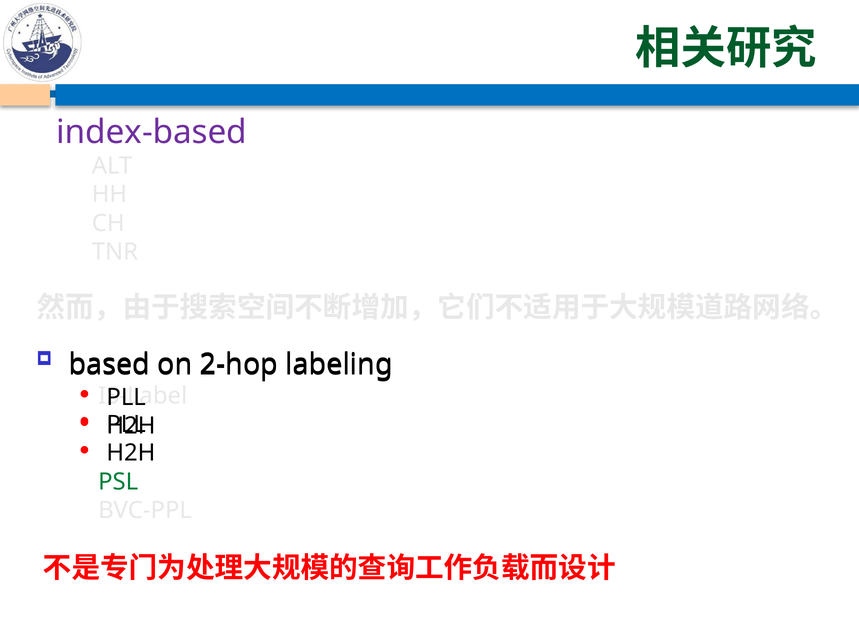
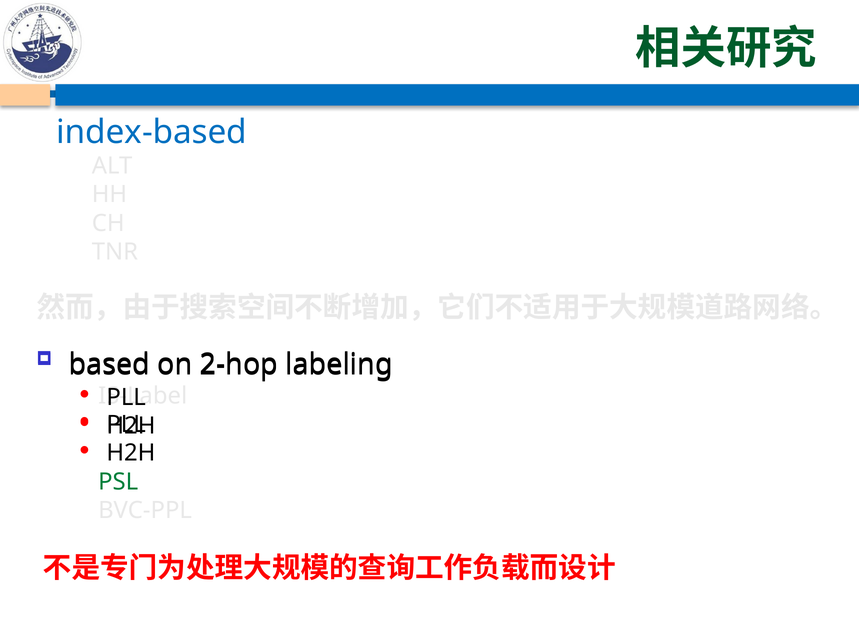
index-based colour: purple -> blue
